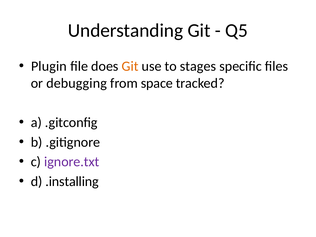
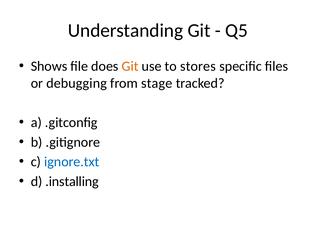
Plugin: Plugin -> Shows
stages: stages -> stores
space: space -> stage
ignore.txt colour: purple -> blue
